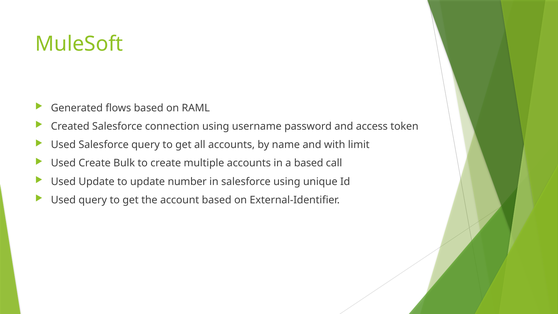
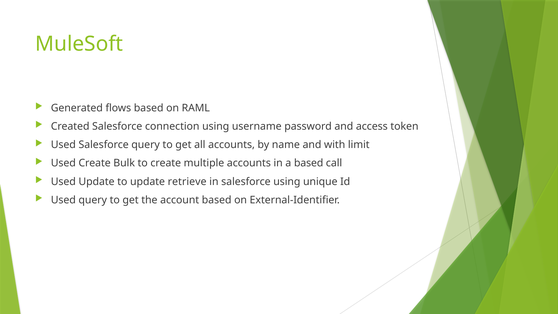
number: number -> retrieve
